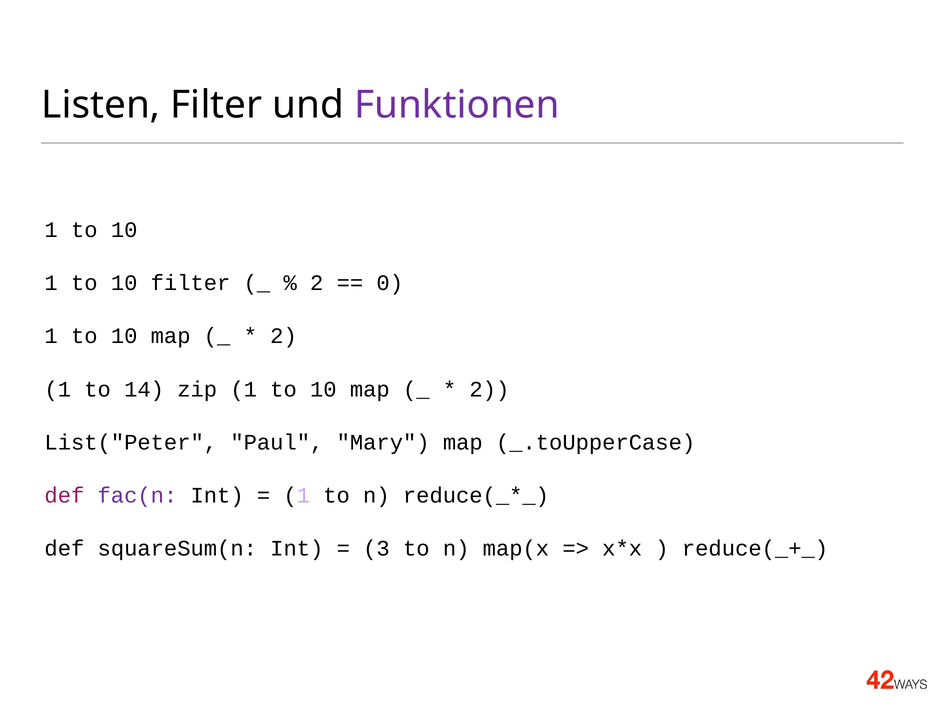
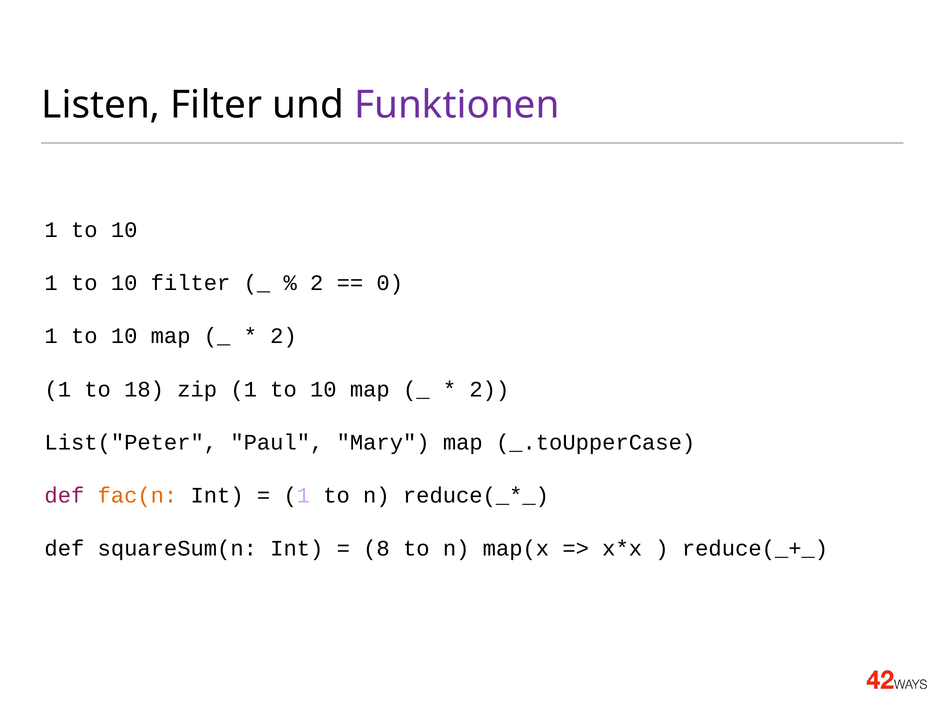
14: 14 -> 18
fac(n colour: purple -> orange
3: 3 -> 8
